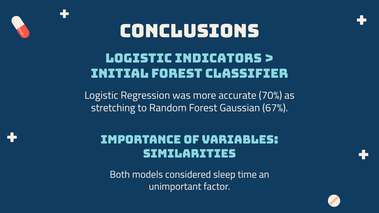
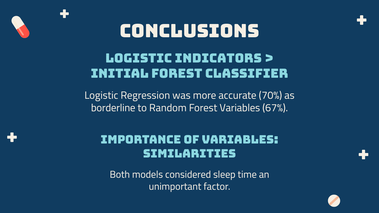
stretching: stretching -> borderline
Forest Gaussian: Gaussian -> Variables
